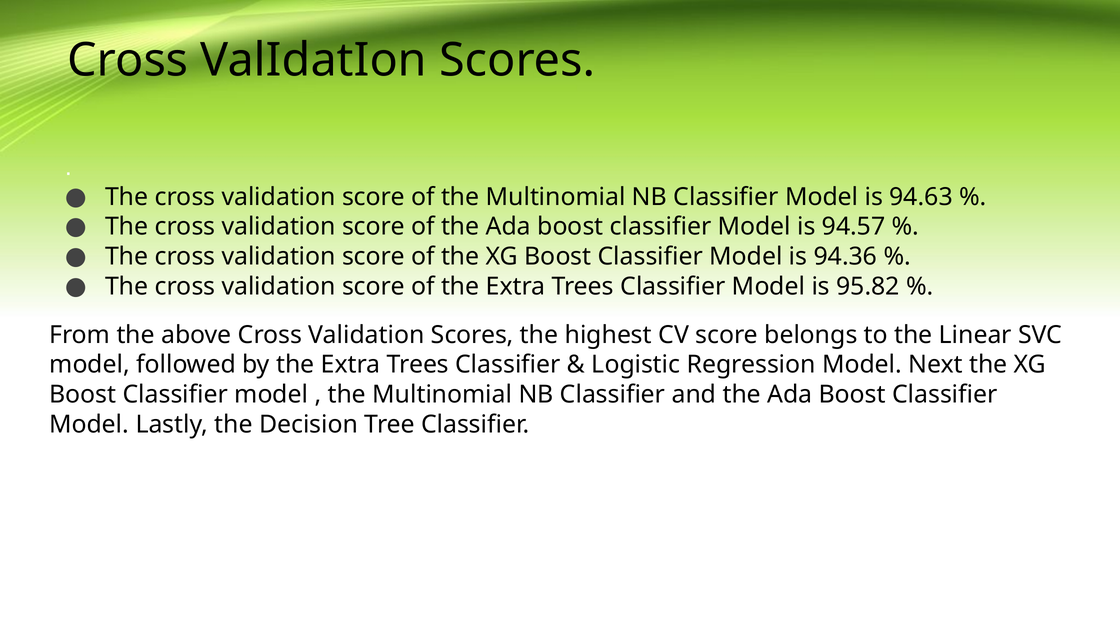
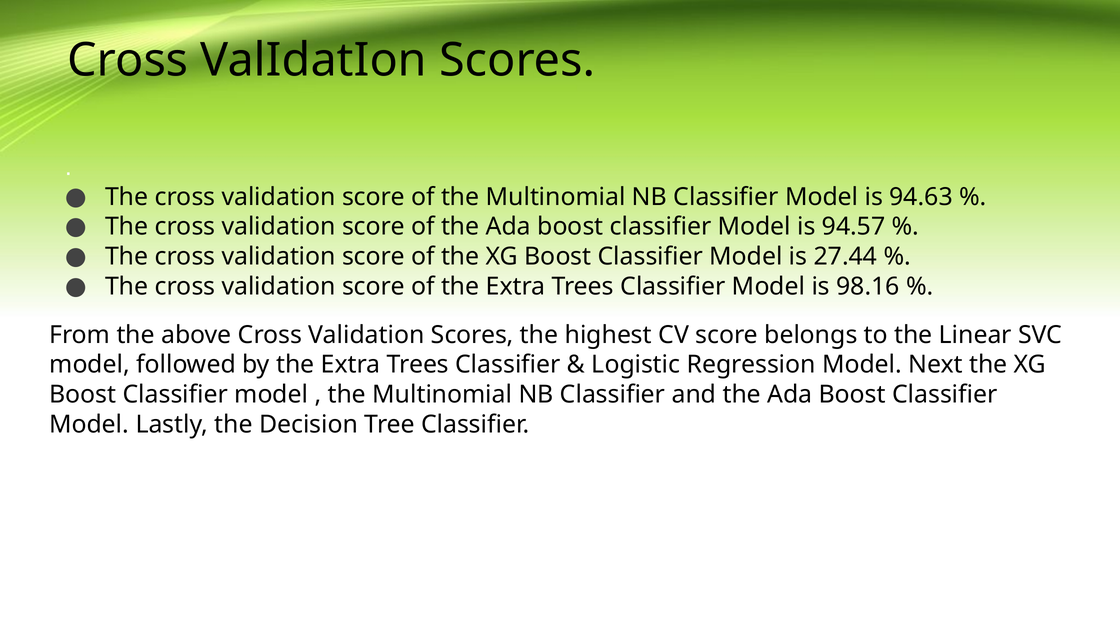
94.36: 94.36 -> 27.44
95.82: 95.82 -> 98.16
